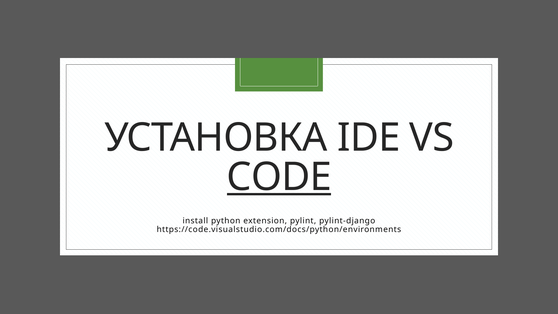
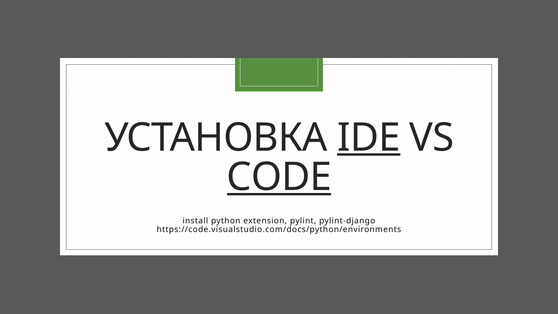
IDE underline: none -> present
